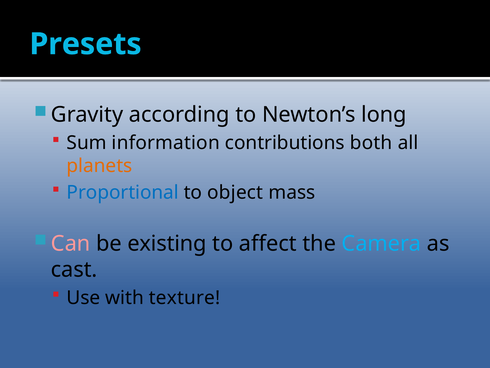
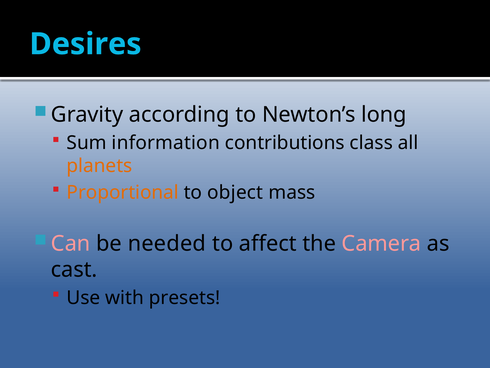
Presets: Presets -> Desires
both: both -> class
Proportional colour: blue -> orange
existing: existing -> needed
Camera colour: light blue -> pink
texture: texture -> presets
